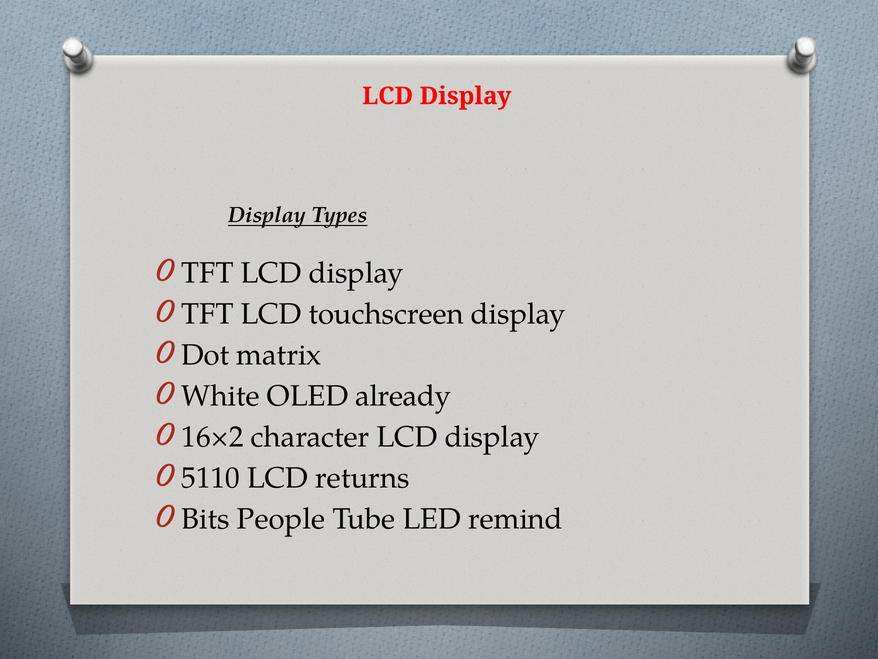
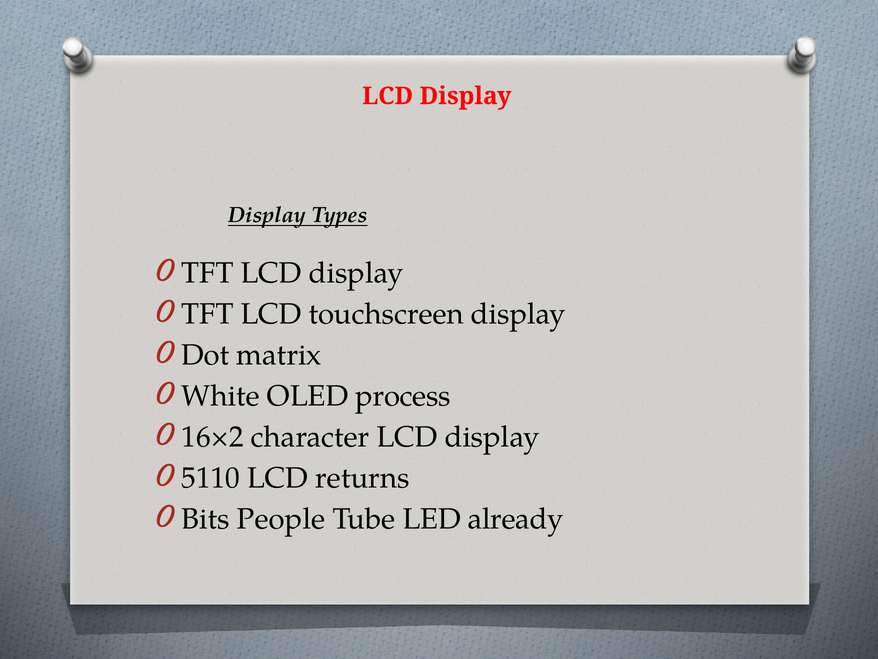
already: already -> process
remind: remind -> already
